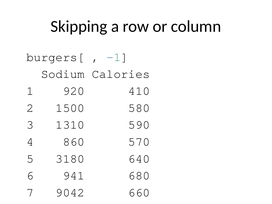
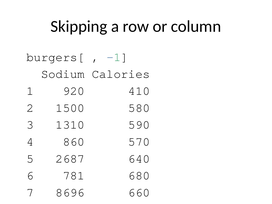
3180: 3180 -> 2687
941: 941 -> 781
9042: 9042 -> 8696
